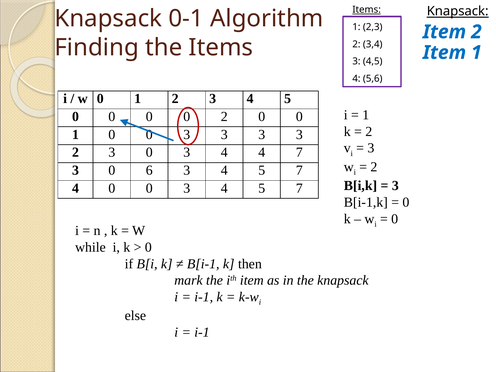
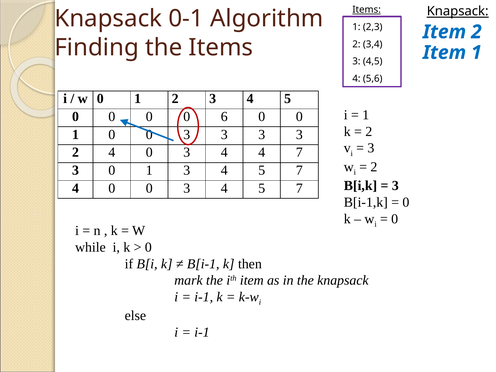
0 2: 2 -> 6
3 at (112, 152): 3 -> 4
3 0 6: 6 -> 1
